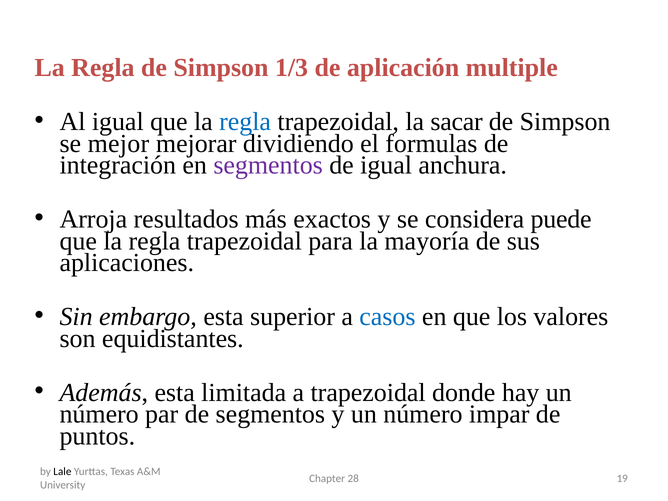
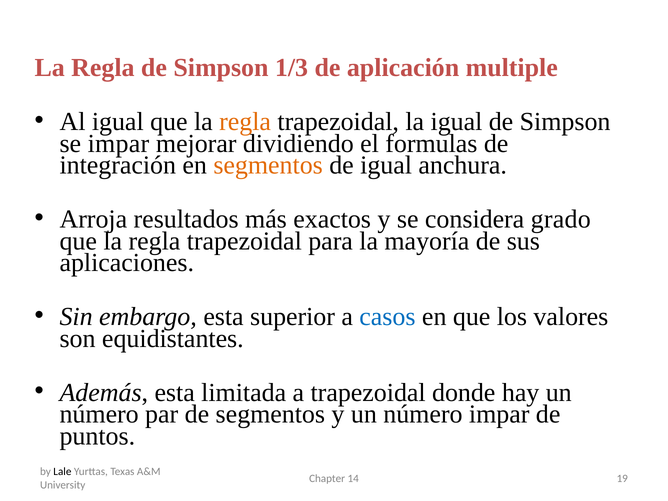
regla at (245, 122) colour: blue -> orange
la sacar: sacar -> igual
se mejor: mejor -> impar
segmentos at (268, 165) colour: purple -> orange
puede: puede -> grado
28: 28 -> 14
